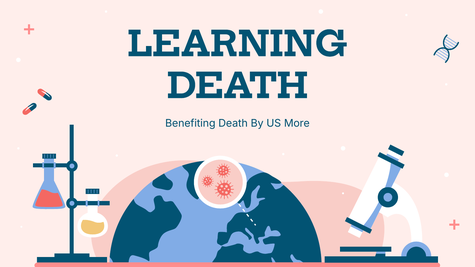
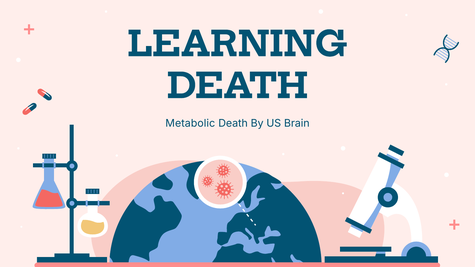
Benefiting: Benefiting -> Metabolic
More: More -> Brain
